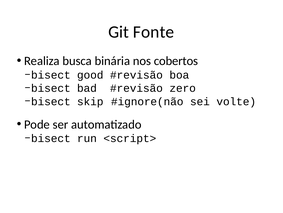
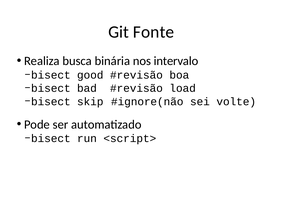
cobertos: cobertos -> intervalo
zero: zero -> load
